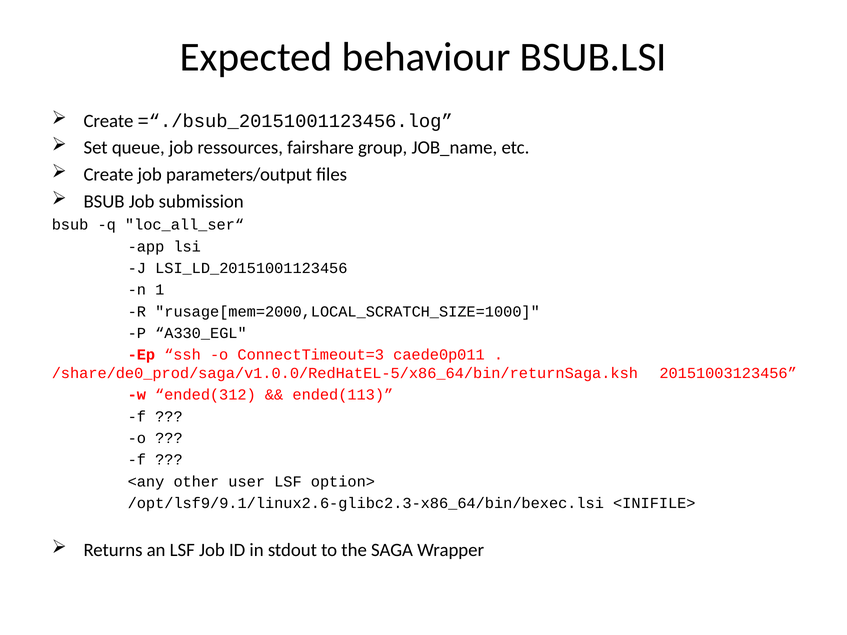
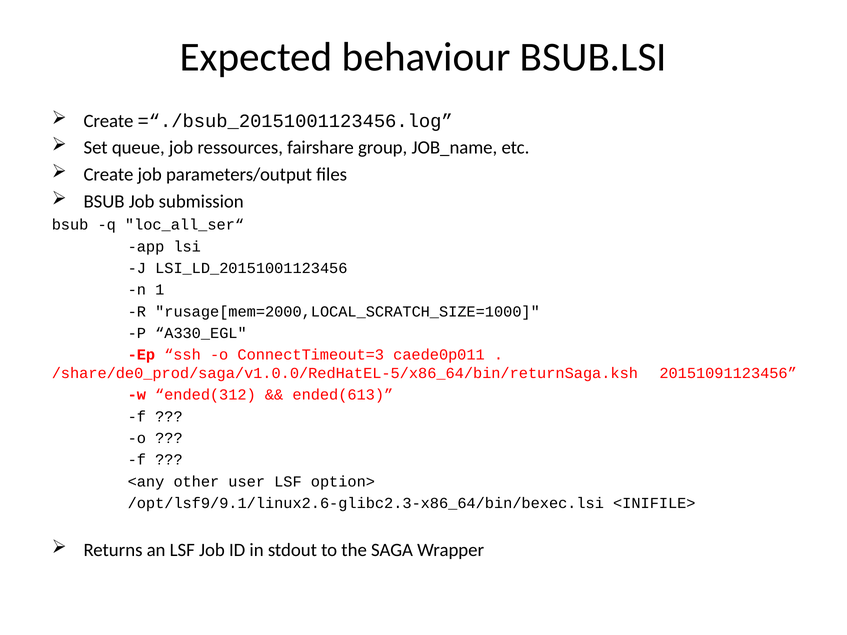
20151003123456: 20151003123456 -> 20151091123456
ended(113: ended(113 -> ended(613
